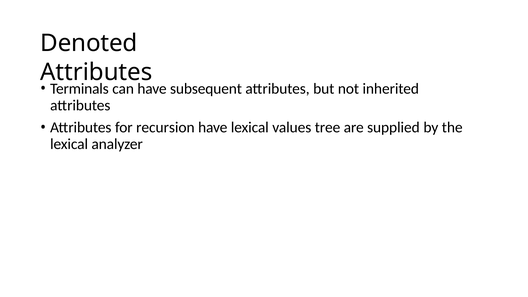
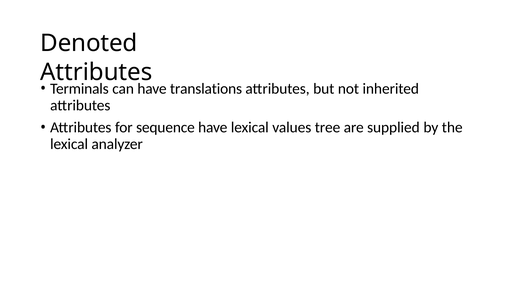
subsequent: subsequent -> translations
recursion: recursion -> sequence
